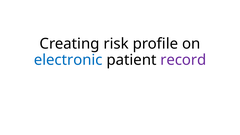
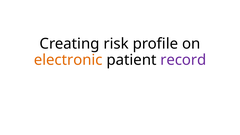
electronic colour: blue -> orange
